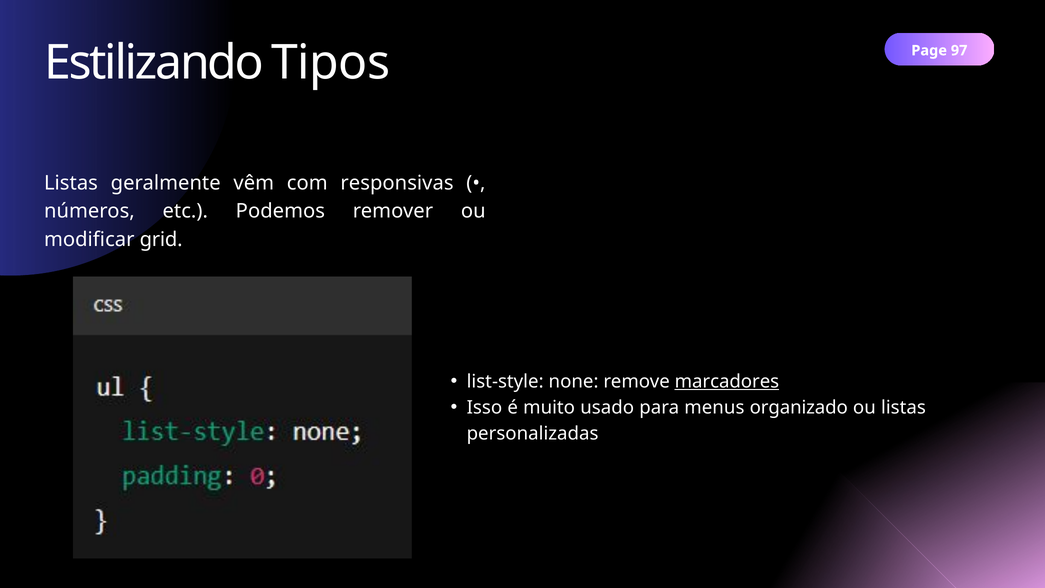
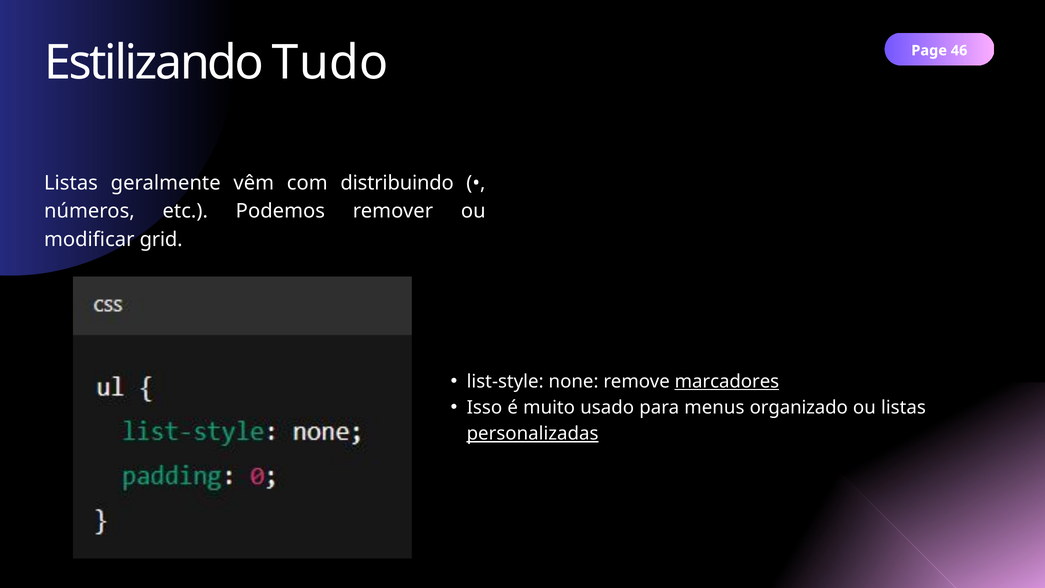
97: 97 -> 46
Tipos: Tipos -> Tudo
responsivas: responsivas -> distribuindo
personalizadas underline: none -> present
